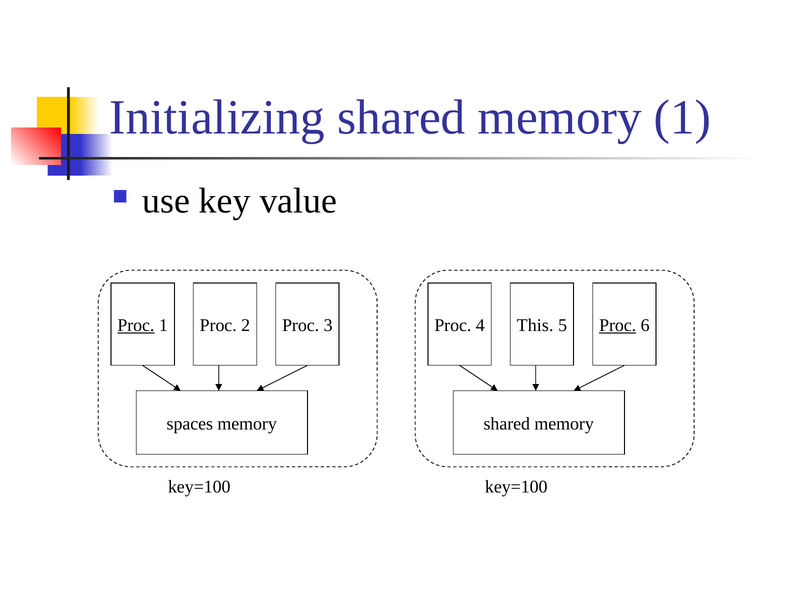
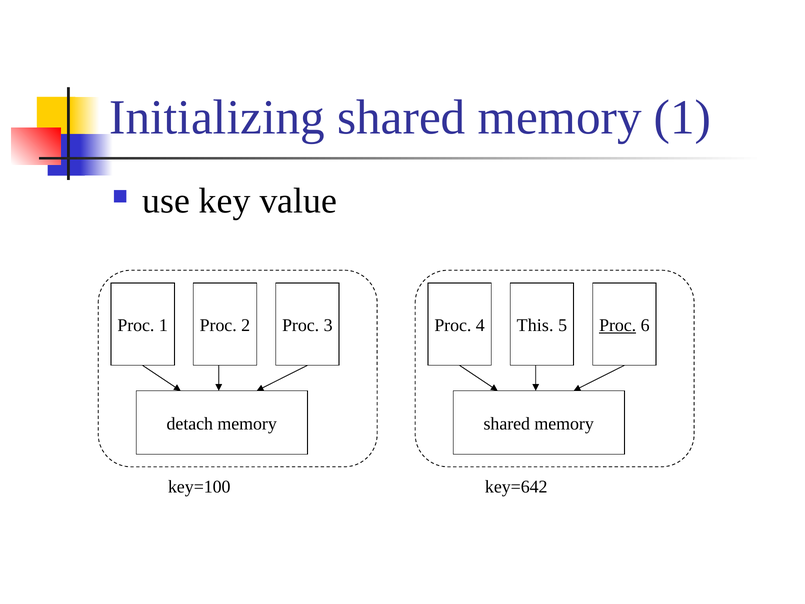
Proc at (136, 325) underline: present -> none
spaces: spaces -> detach
key=100 at (516, 487): key=100 -> key=642
